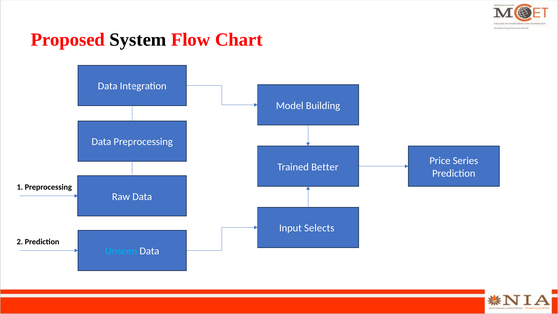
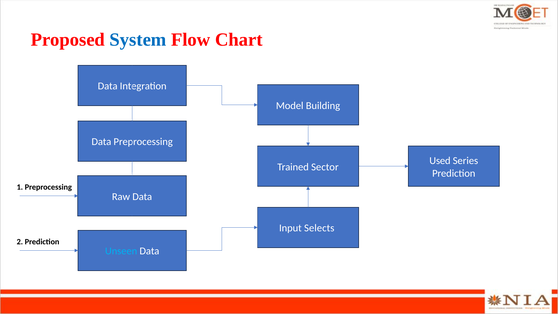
System colour: black -> blue
Price: Price -> Used
Better: Better -> Sector
